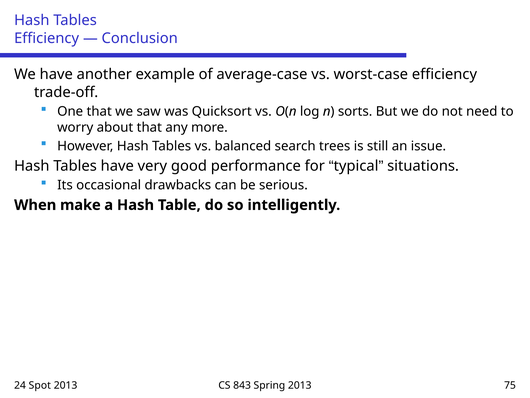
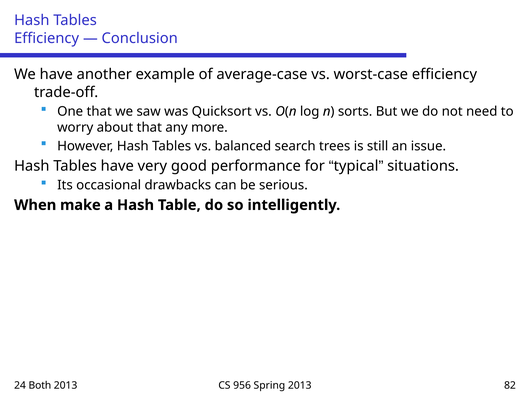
Spot: Spot -> Both
843: 843 -> 956
75: 75 -> 82
